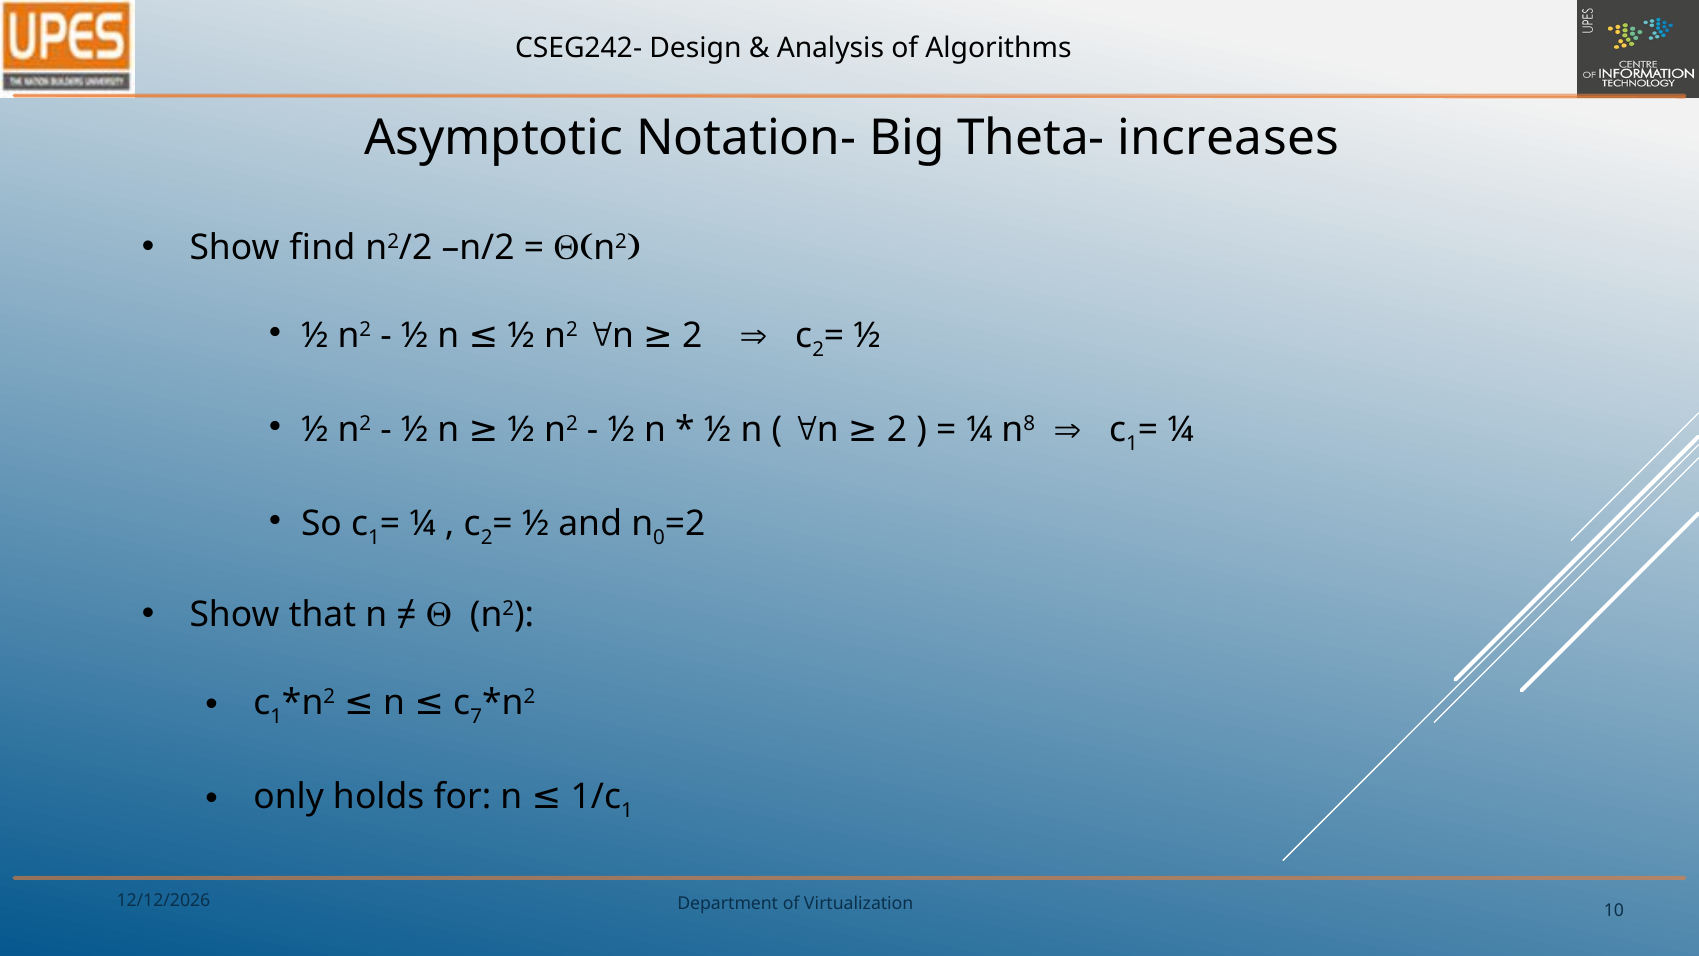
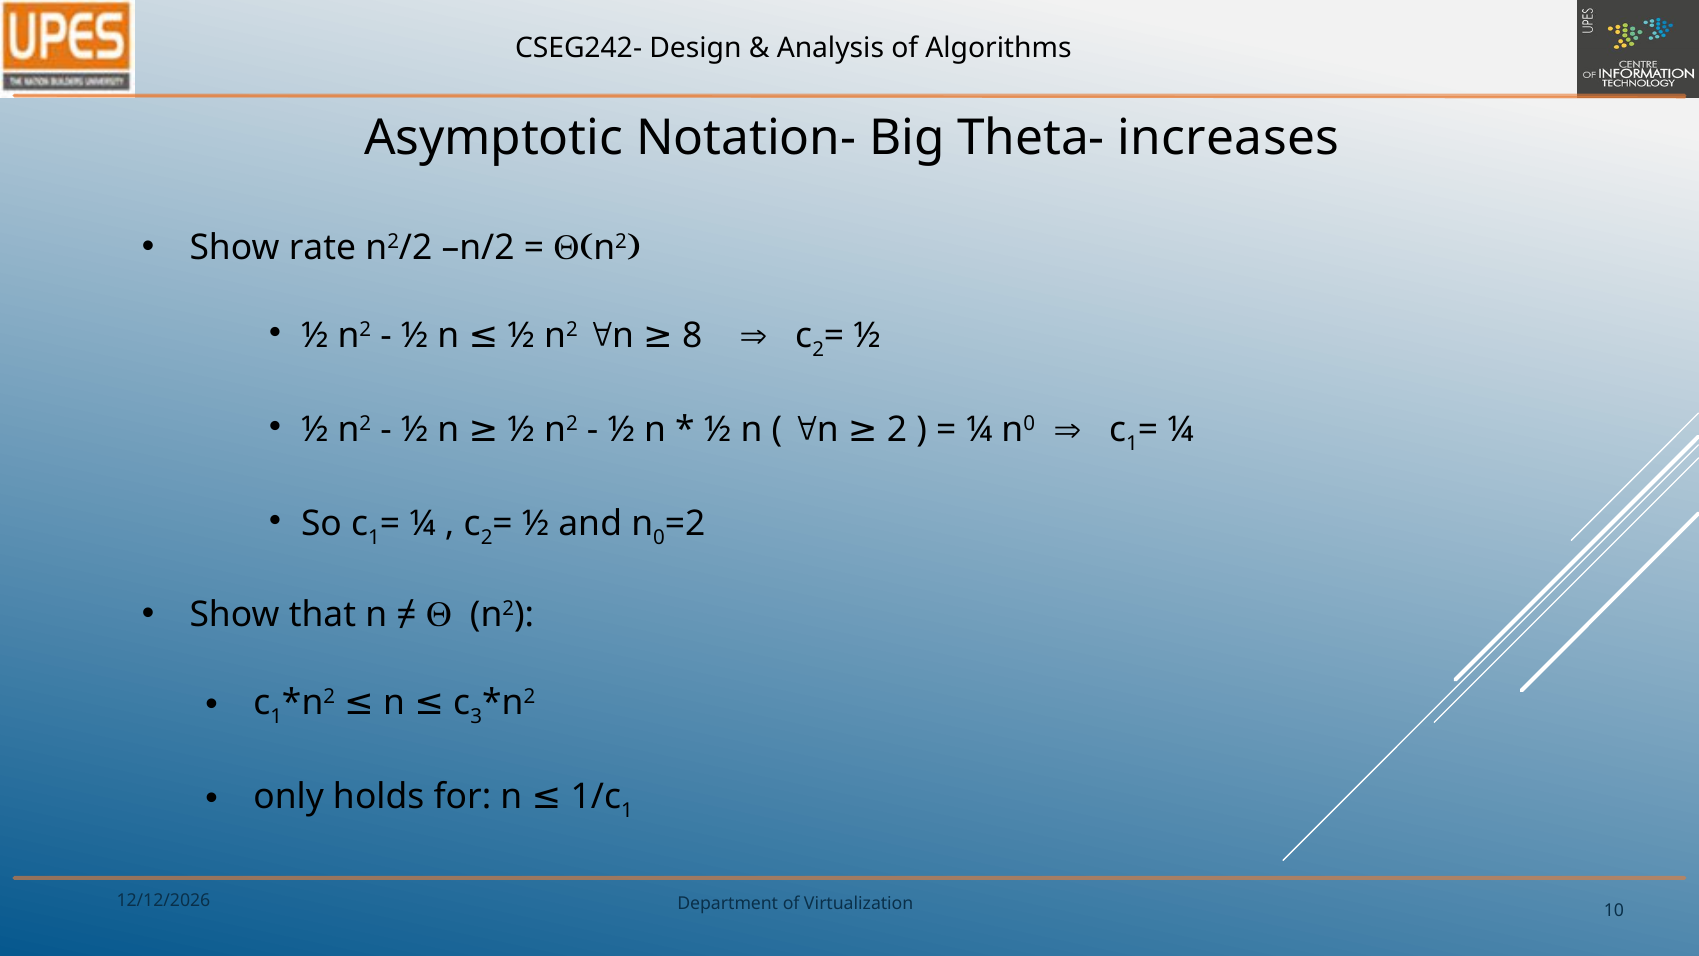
find: find -> rate
2 n 2: 2 -> 8
8 at (1029, 424): 8 -> 0
7: 7 -> 3
